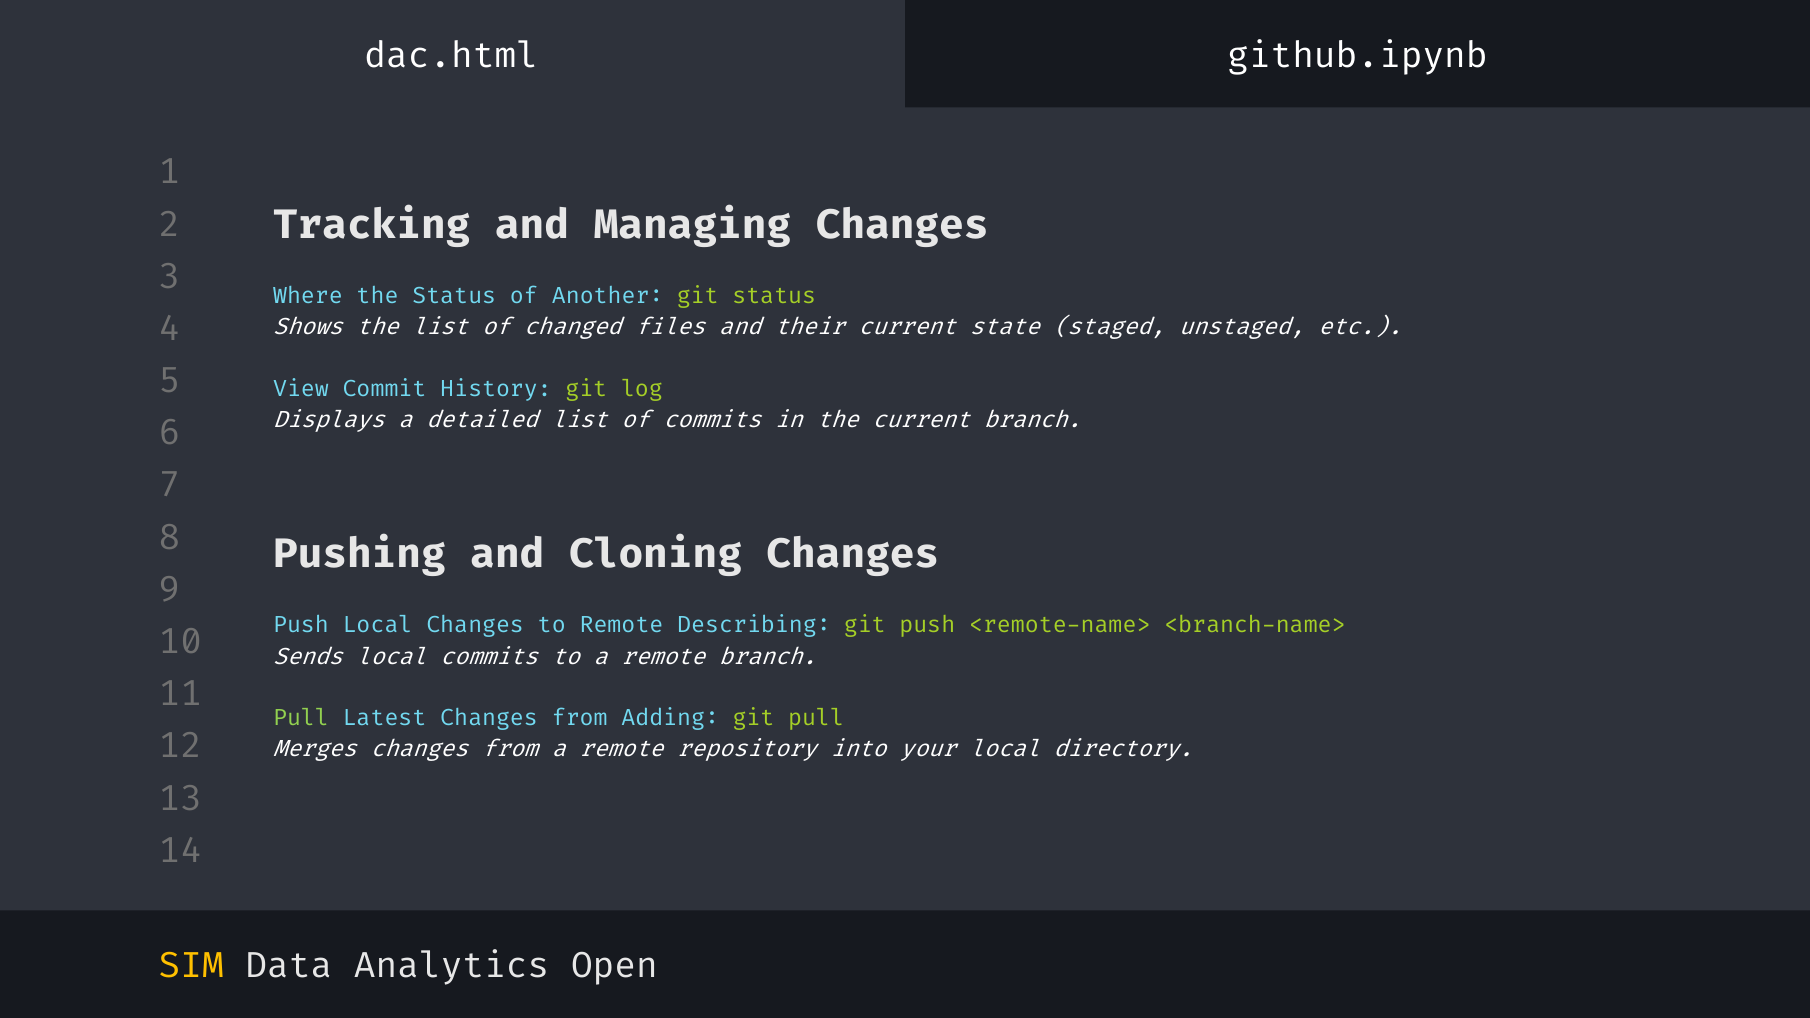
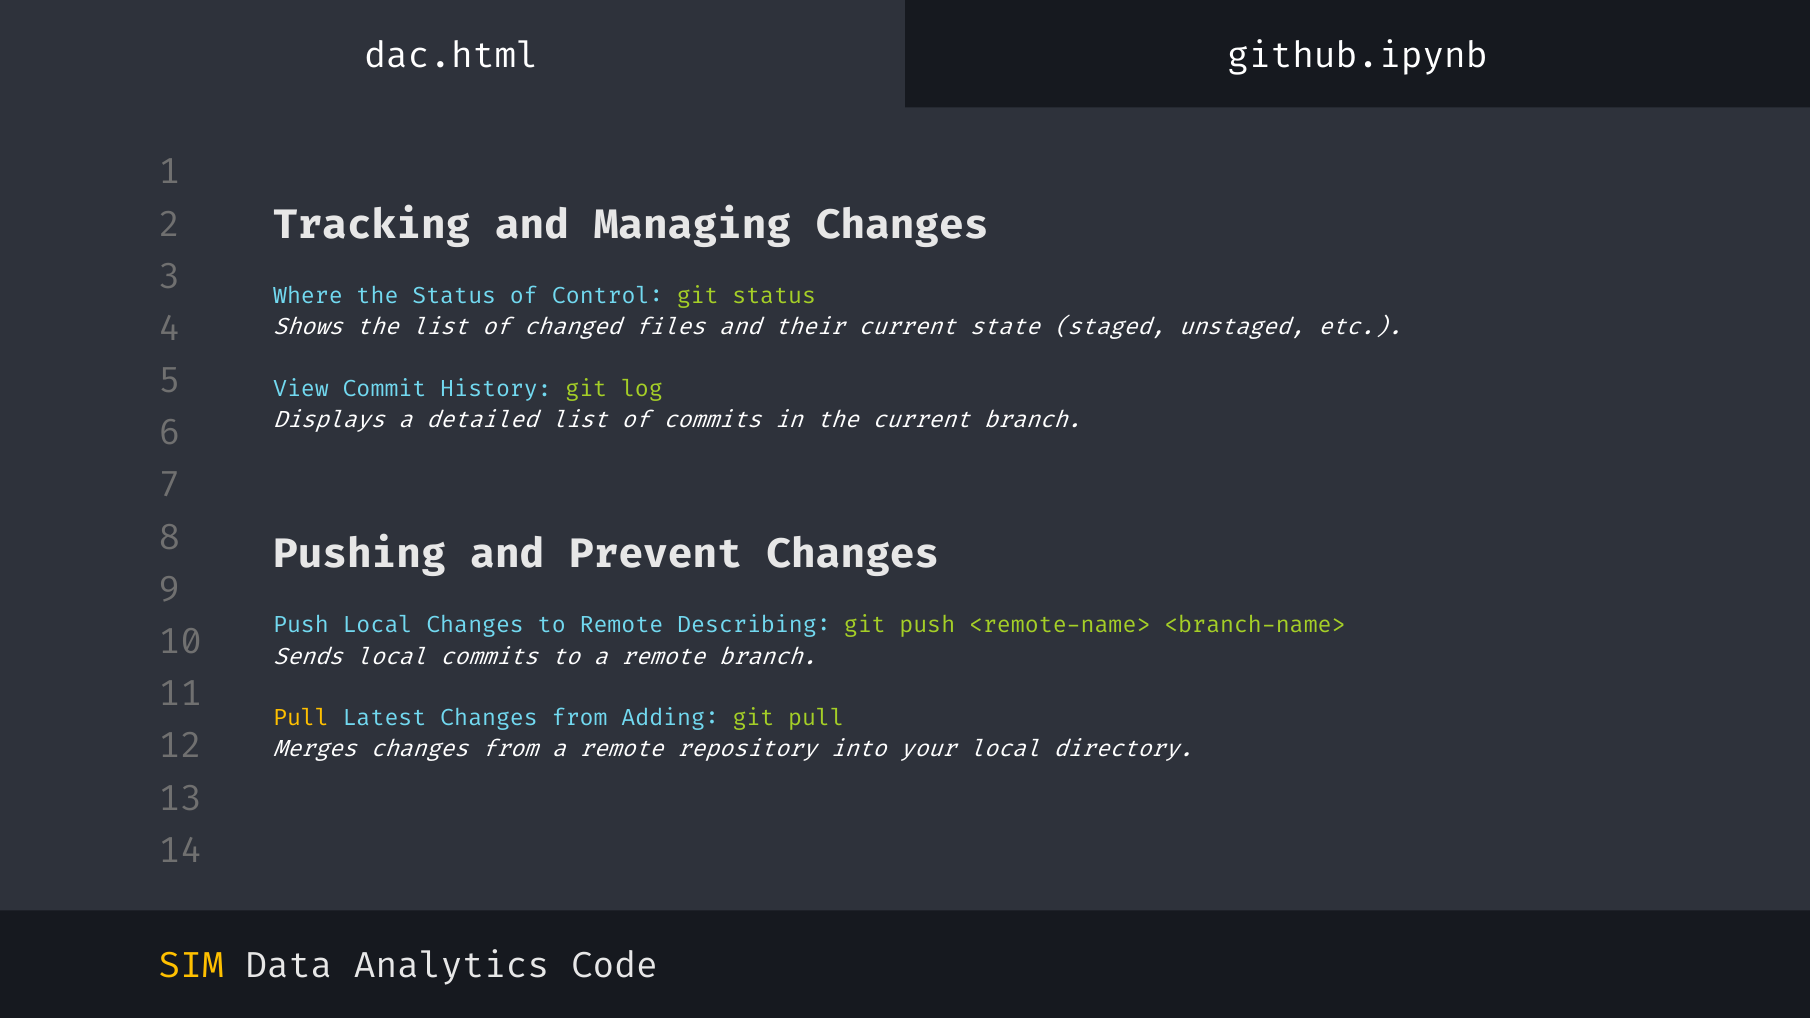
Another: Another -> Control
Cloning: Cloning -> Prevent
Pull at (301, 718) colour: light green -> yellow
Open: Open -> Code
